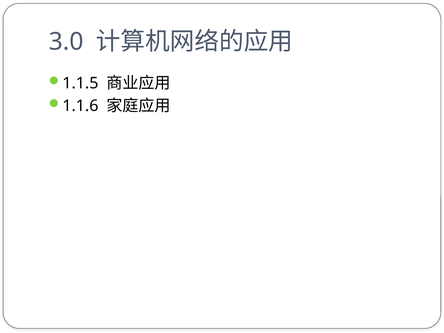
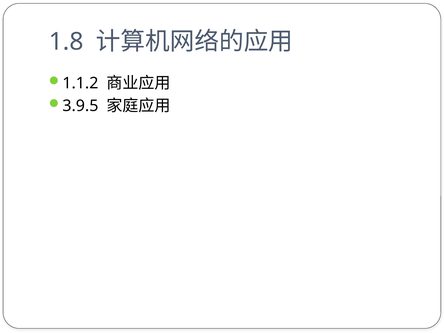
3.0: 3.0 -> 1.8
1.1.5: 1.1.5 -> 1.1.2
1.1.6: 1.1.6 -> 3.9.5
